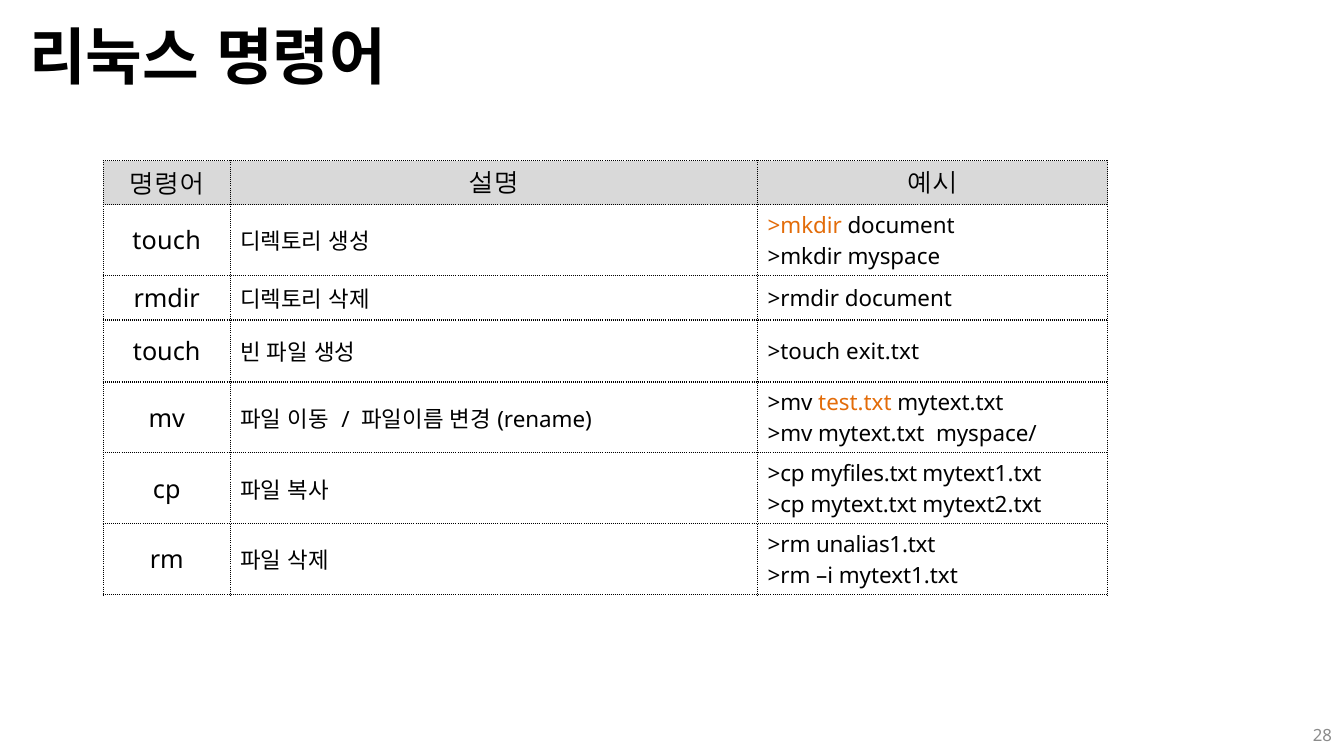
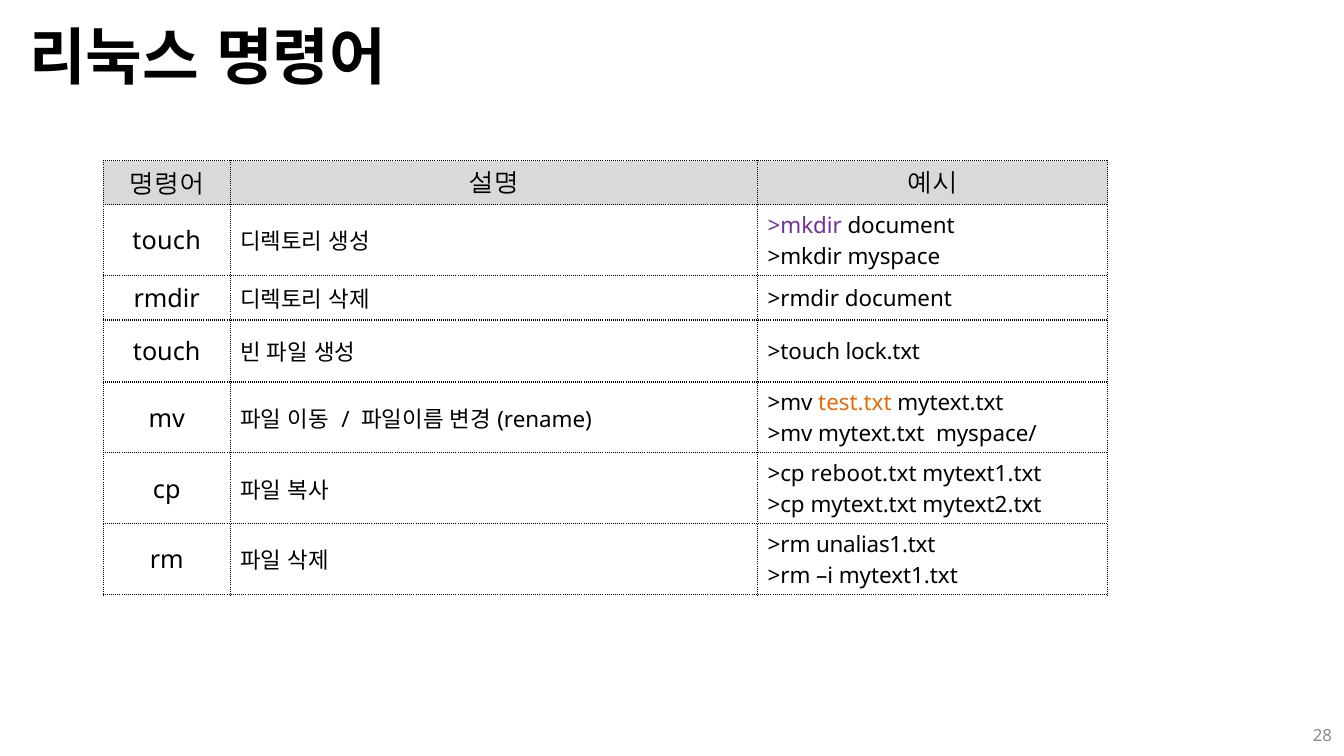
>mkdir at (805, 226) colour: orange -> purple
exit.txt: exit.txt -> lock.txt
myfiles.txt: myfiles.txt -> reboot.txt
